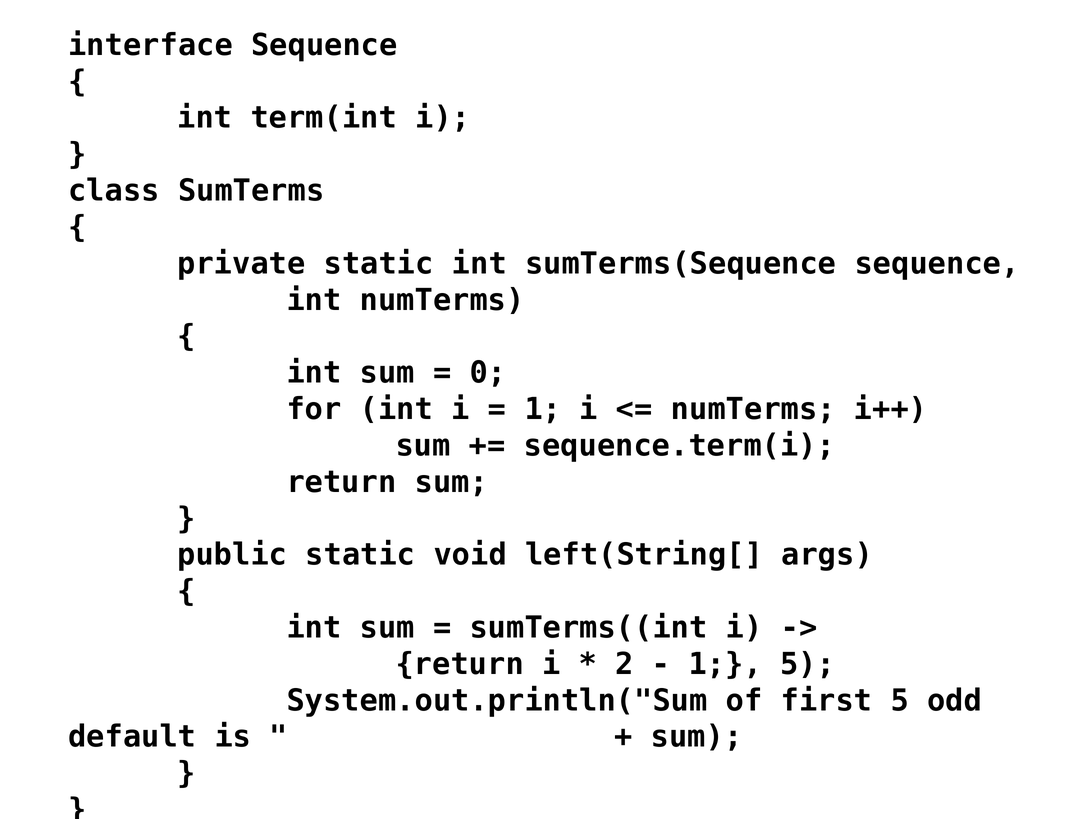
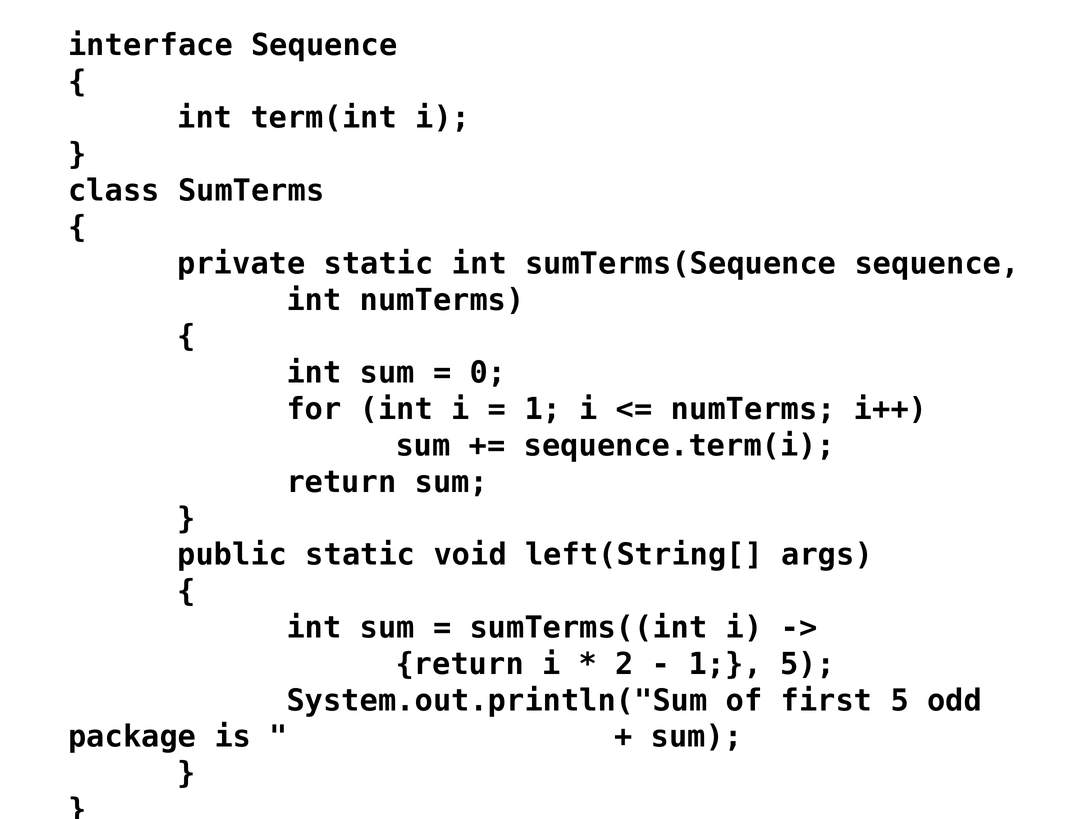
default: default -> package
